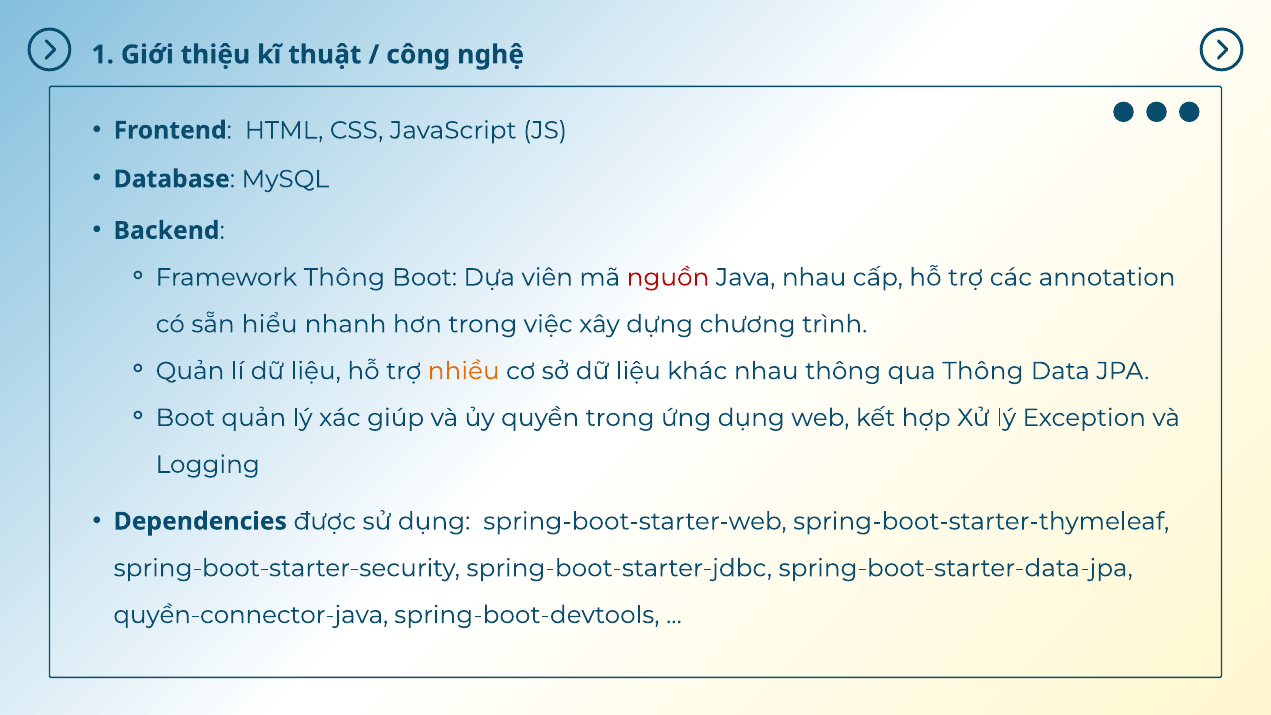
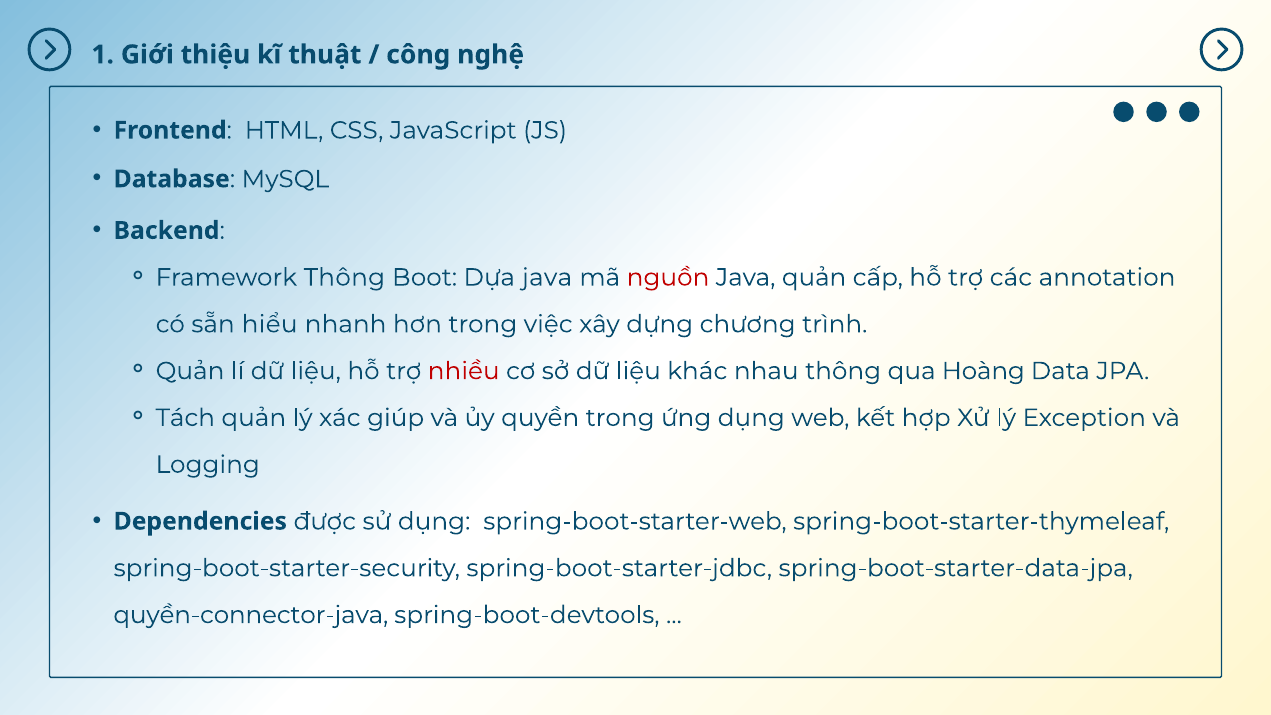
Dựa viên: viên -> java
Java nhau: nhau -> quản
nhiều colour: orange -> red
qua Thông: Thông -> Hoàng
Boot at (185, 418): Boot -> Tách
